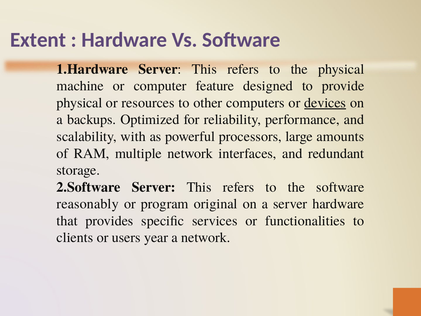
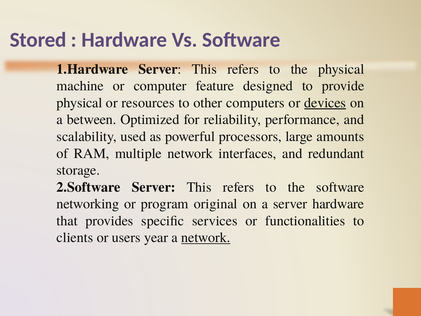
Extent: Extent -> Stored
backups: backups -> between
with: with -> used
reasonably: reasonably -> networking
network at (206, 237) underline: none -> present
